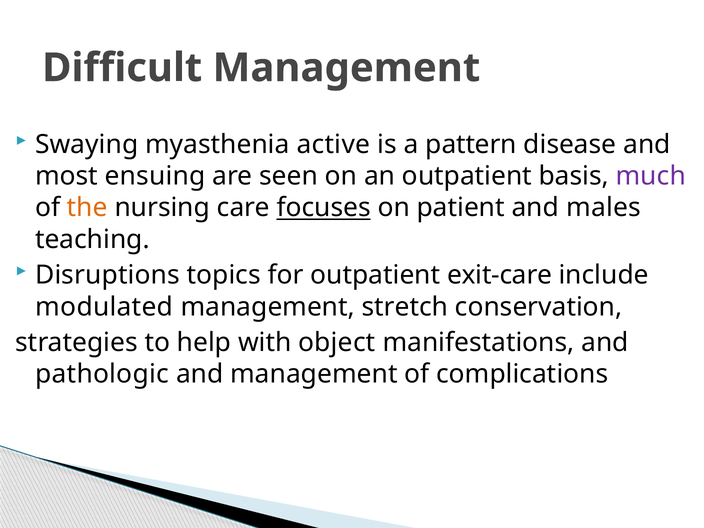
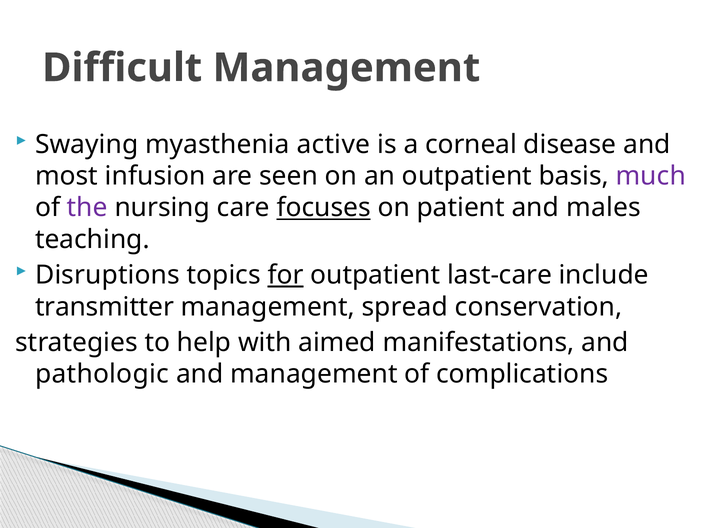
pattern: pattern -> corneal
ensuing: ensuing -> infusion
the colour: orange -> purple
for underline: none -> present
exit-care: exit-care -> last-care
modulated: modulated -> transmitter
stretch: stretch -> spread
object: object -> aimed
